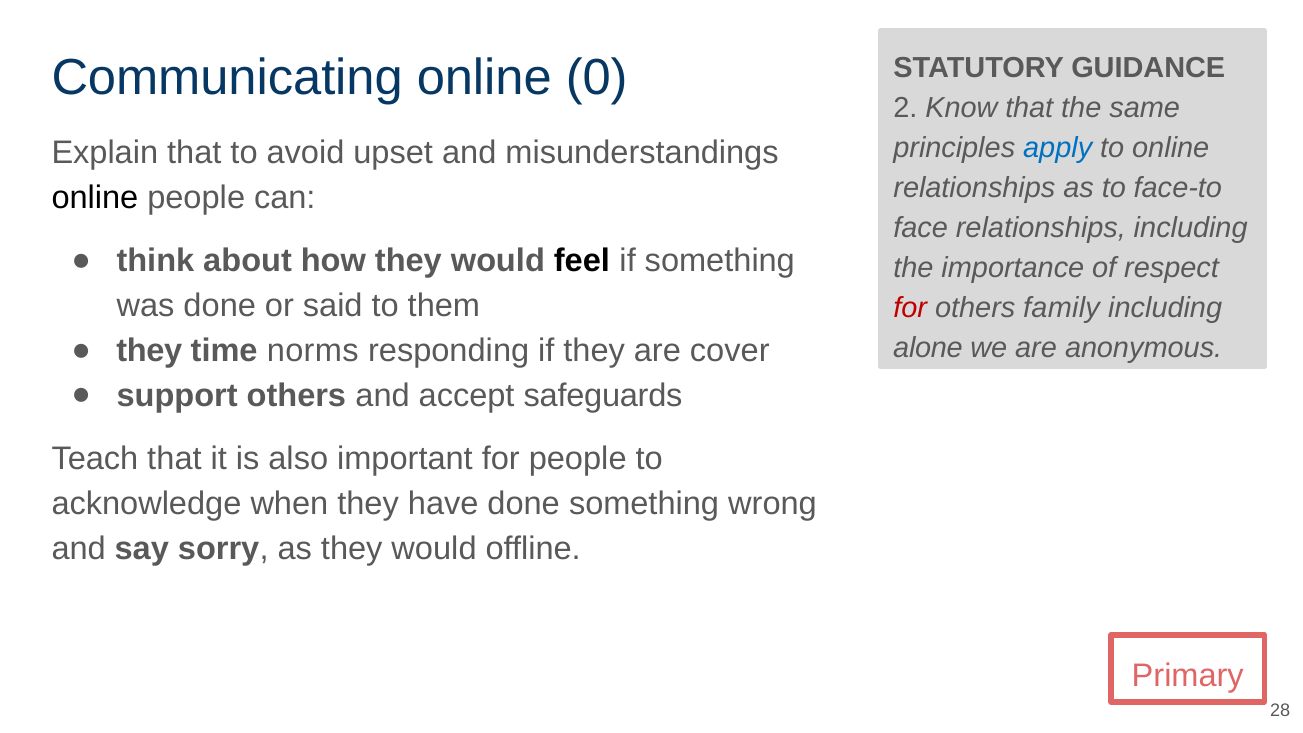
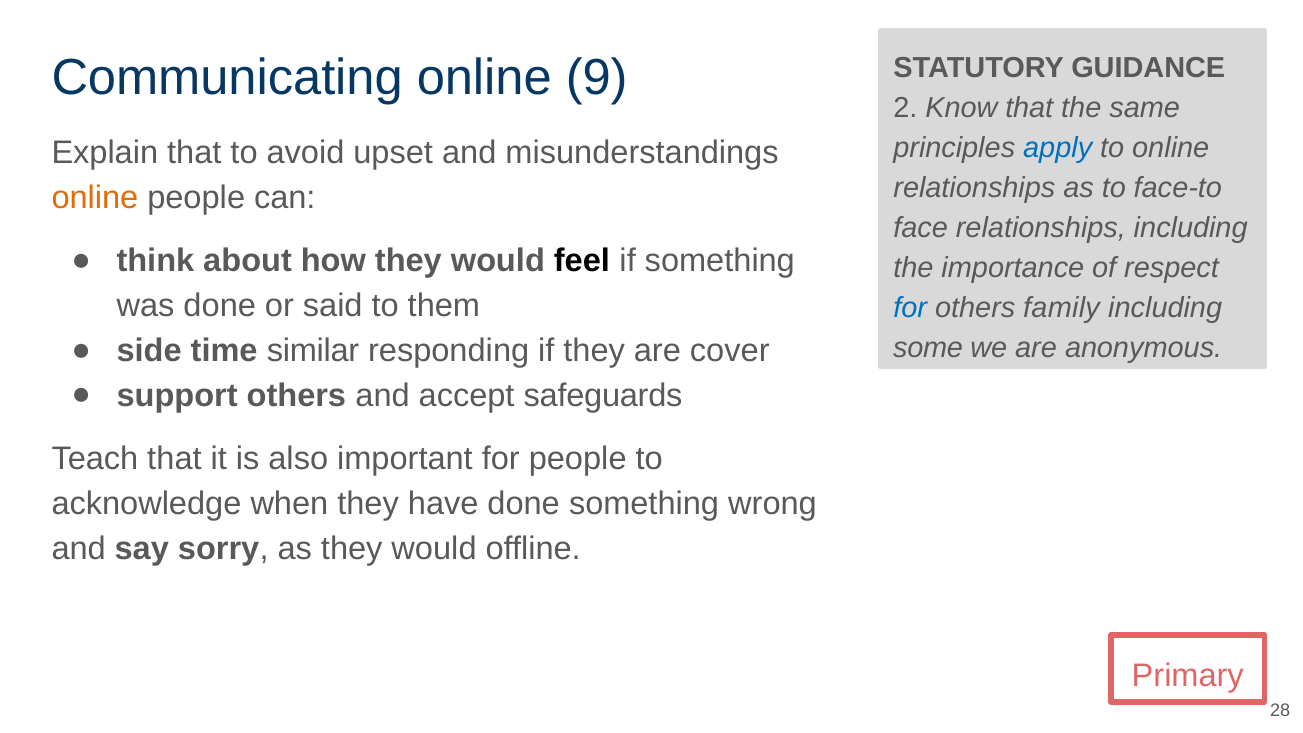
0: 0 -> 9
online at (95, 198) colour: black -> orange
for at (910, 308) colour: red -> blue
they at (149, 351): they -> side
norms: norms -> similar
alone: alone -> some
